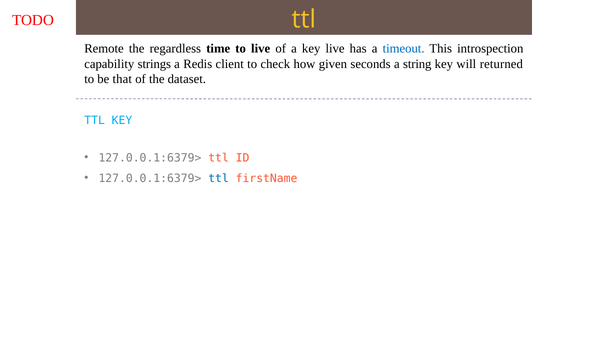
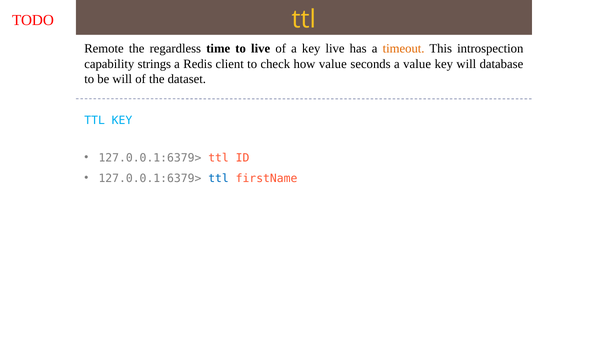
timeout colour: blue -> orange
how given: given -> value
a string: string -> value
returned: returned -> database
be that: that -> will
